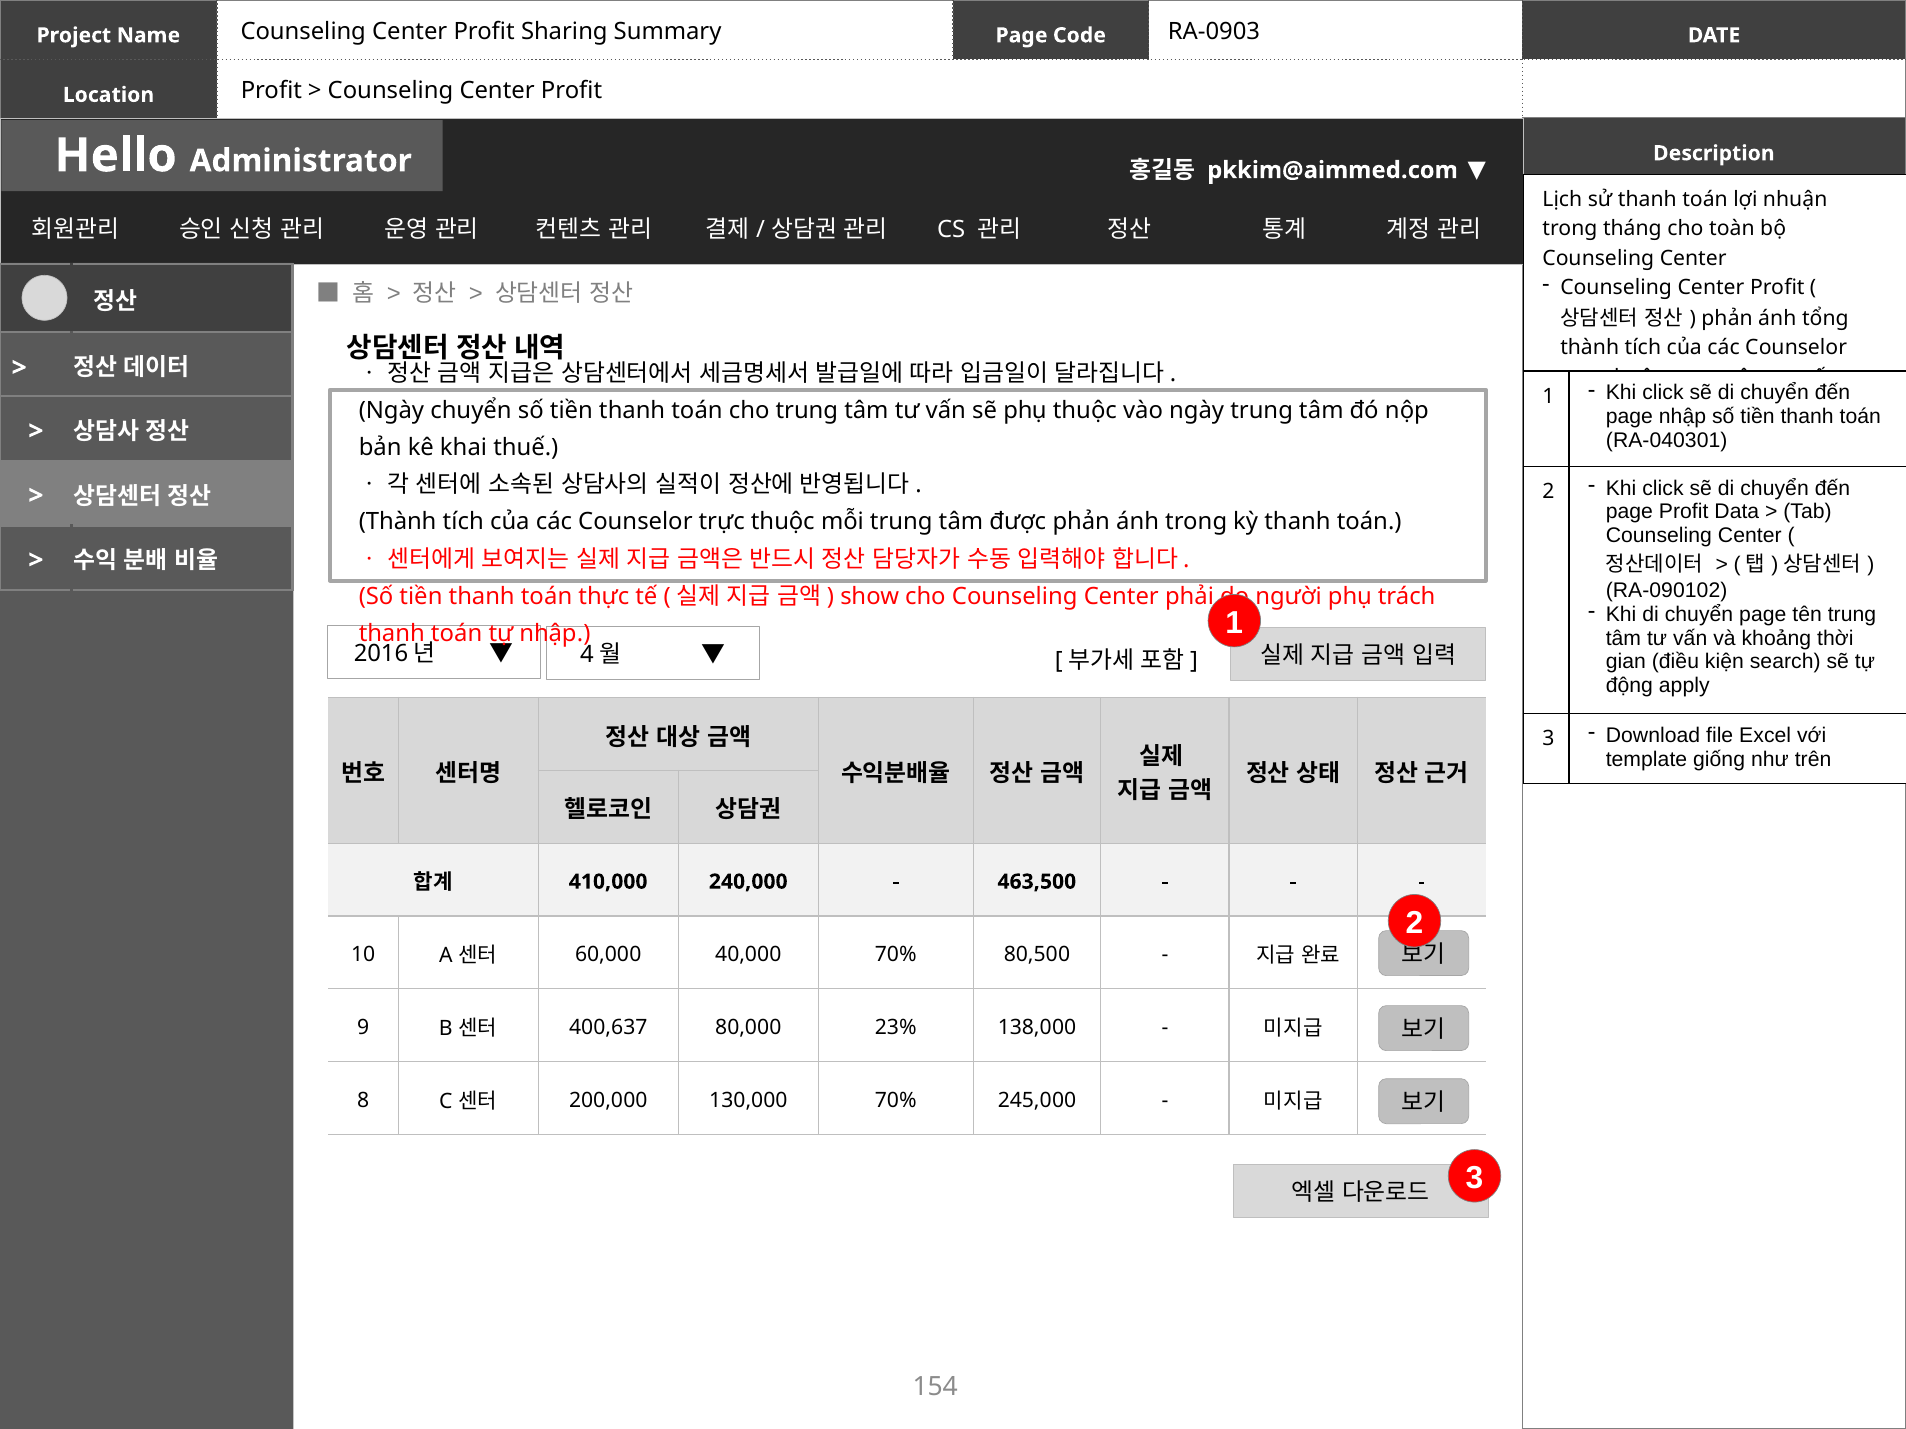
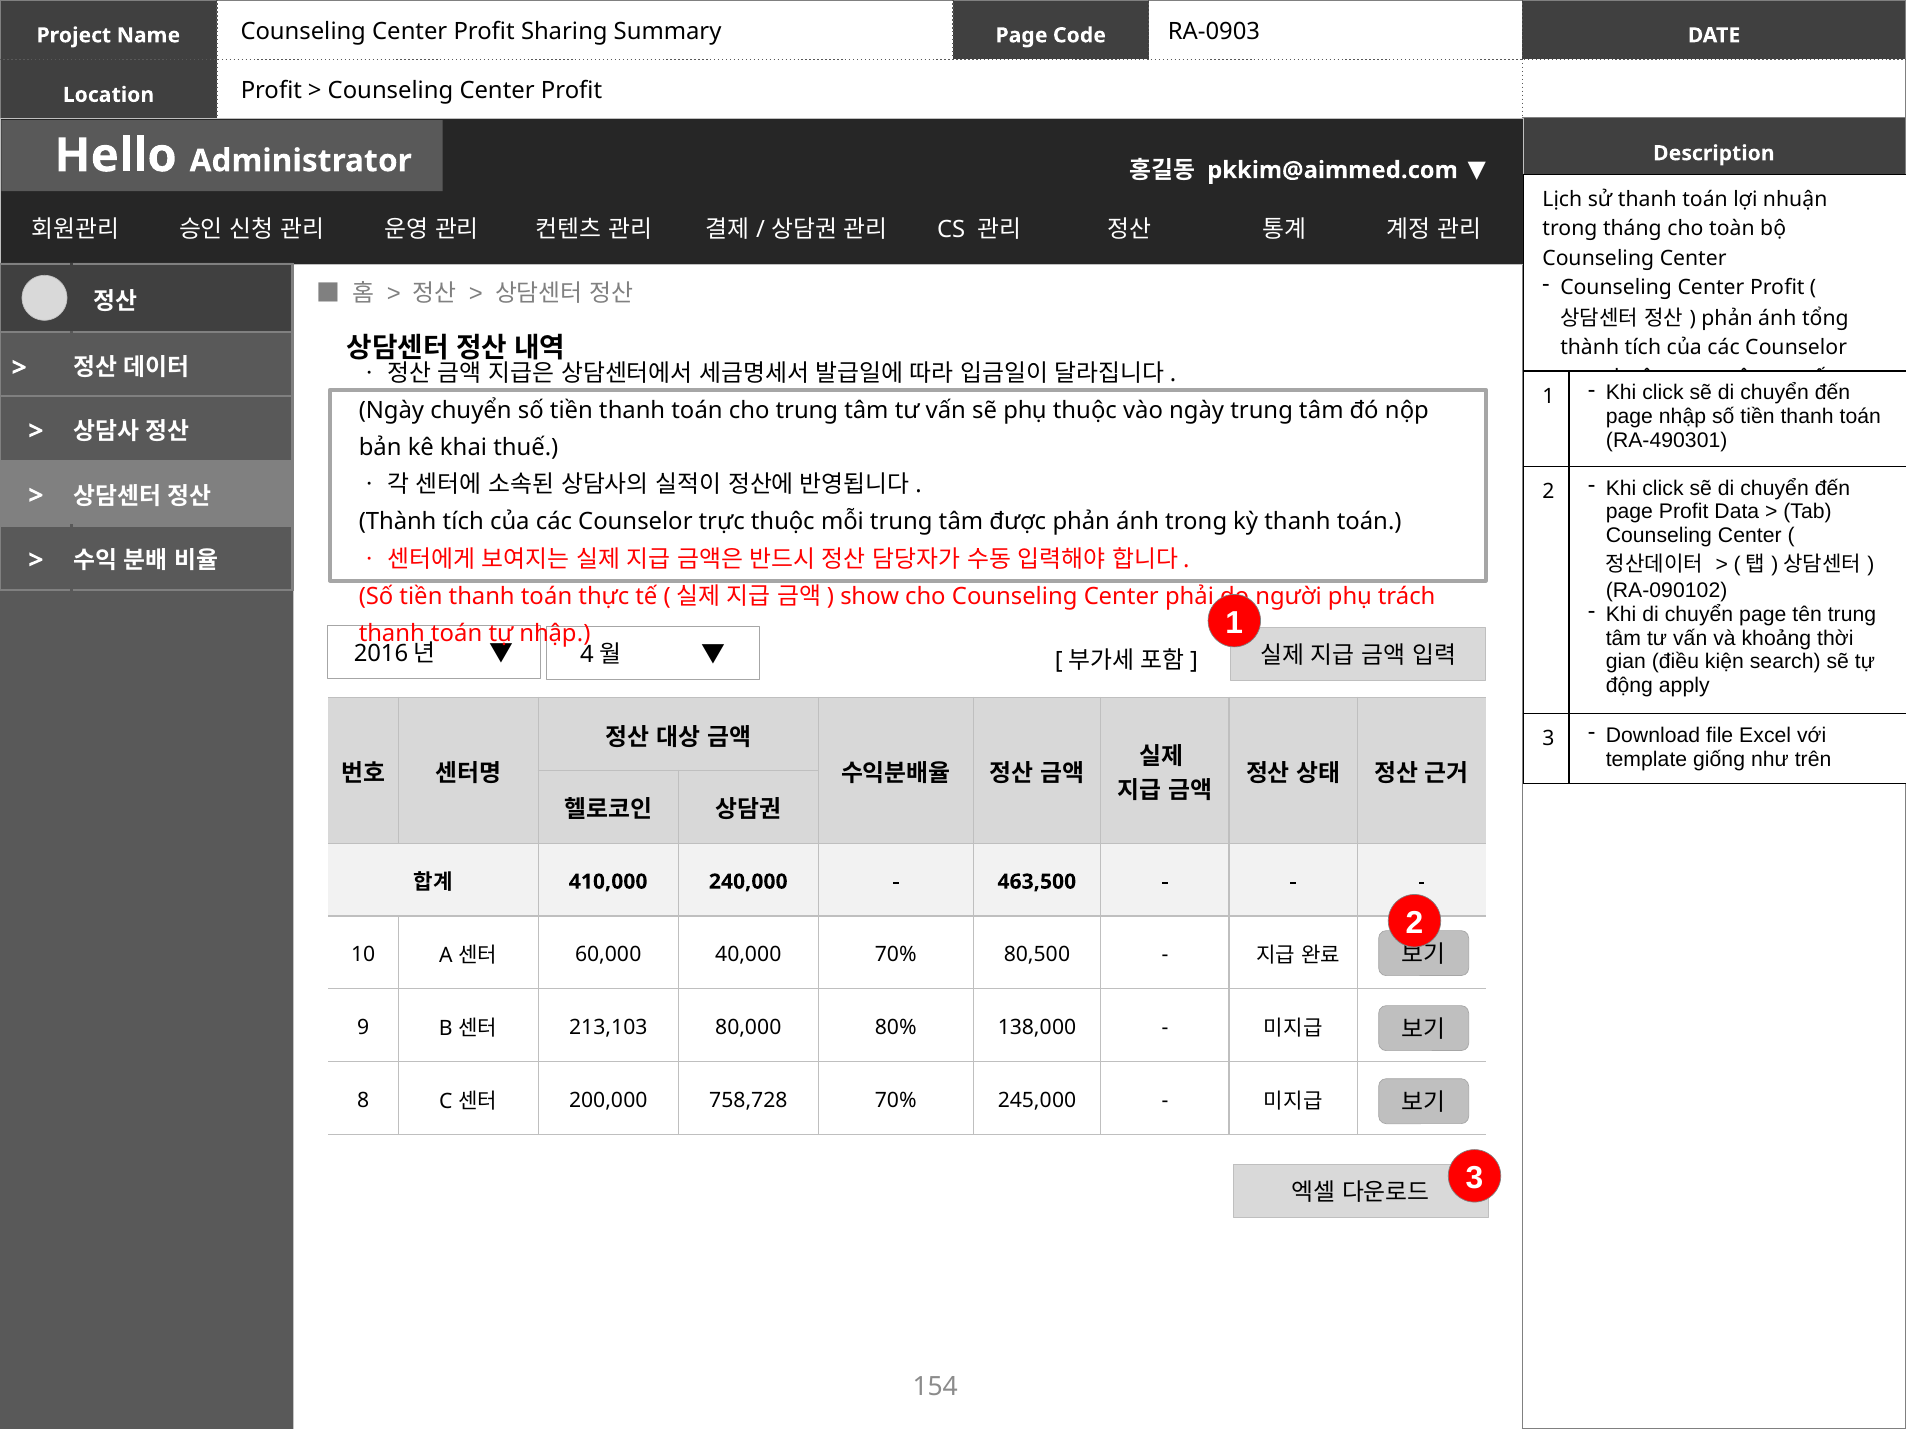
RA-040301: RA-040301 -> RA-490301
400,637: 400,637 -> 213,103
23%: 23% -> 80%
130,000: 130,000 -> 758,728
